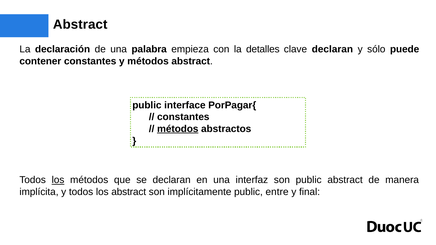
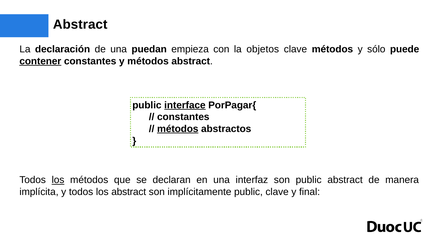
palabra: palabra -> puedan
detalles: detalles -> objetos
clave declaran: declaran -> métodos
contener underline: none -> present
interface underline: none -> present
public entre: entre -> clave
